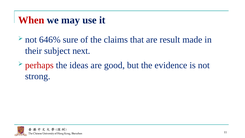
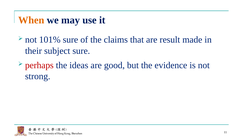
When colour: red -> orange
646%: 646% -> 101%
subject next: next -> sure
